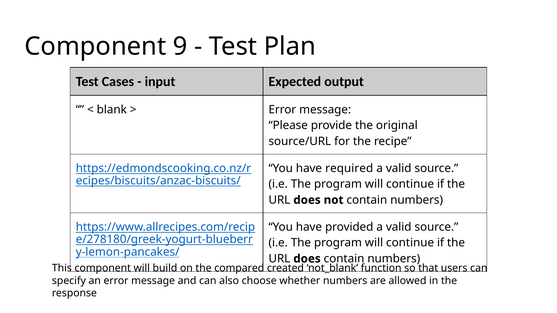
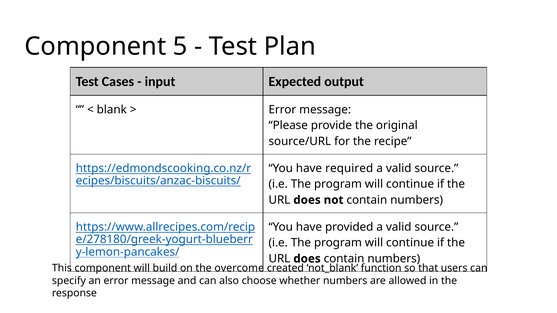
9: 9 -> 5
compared: compared -> overcome
